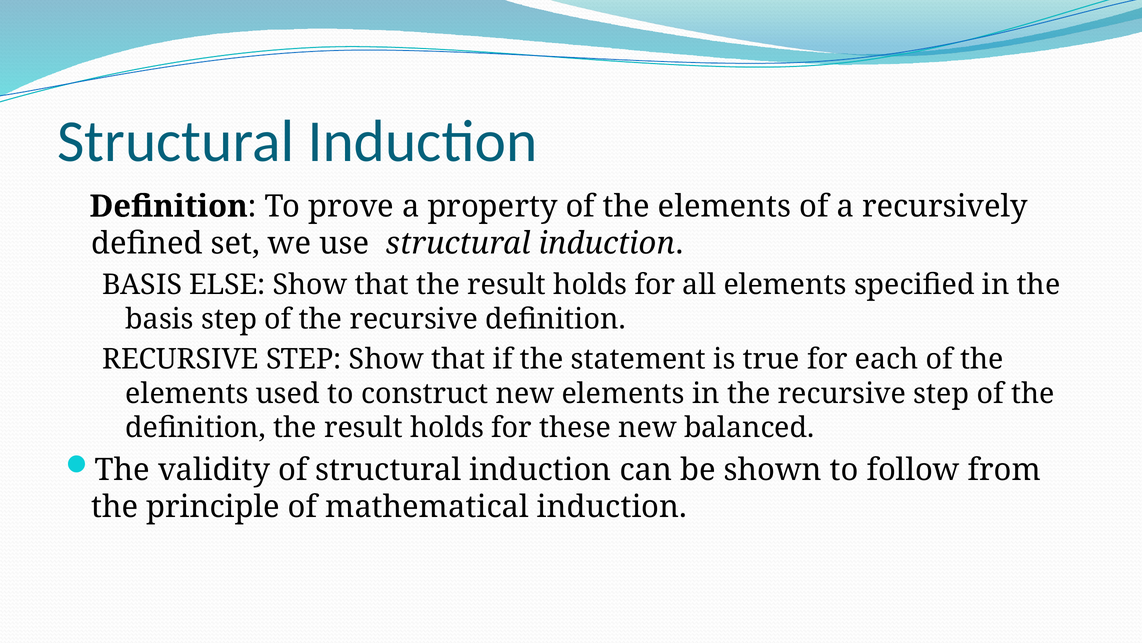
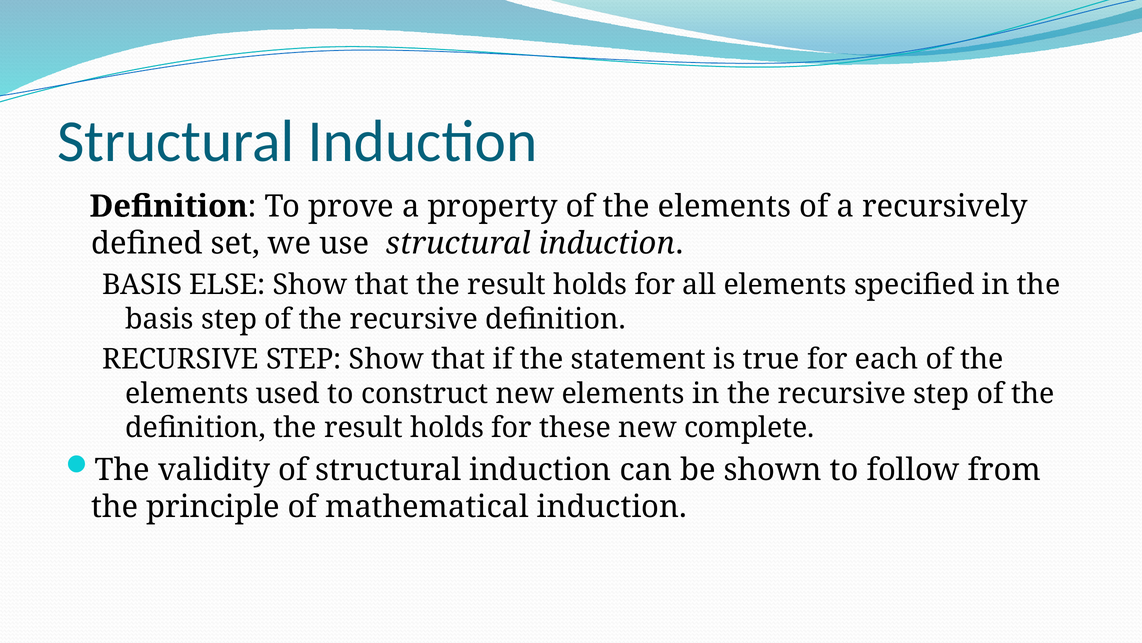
balanced: balanced -> complete
